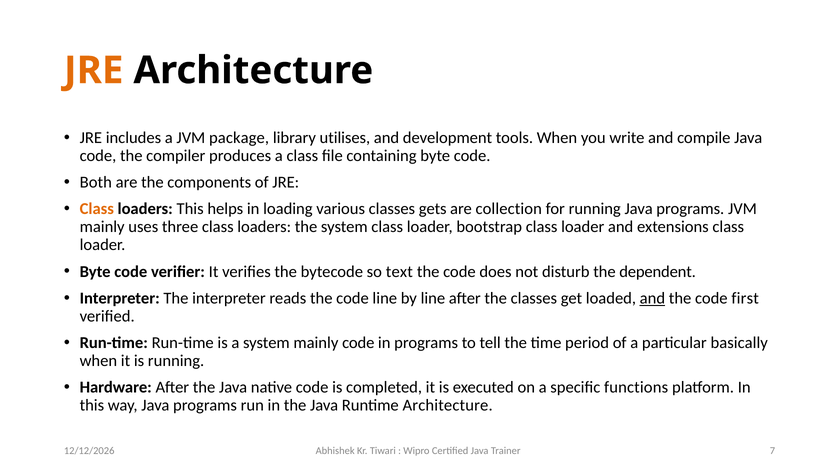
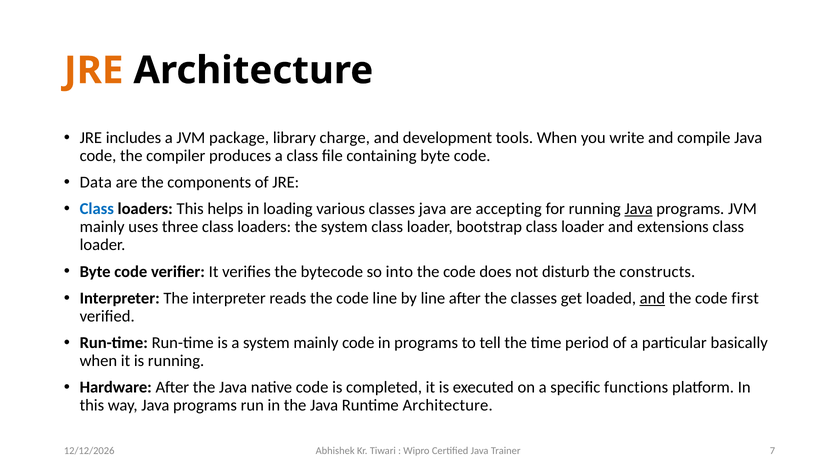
utilises: utilises -> charge
Both: Both -> Data
Class at (97, 209) colour: orange -> blue
classes gets: gets -> java
collection: collection -> accepting
Java at (639, 209) underline: none -> present
text: text -> into
dependent: dependent -> constructs
